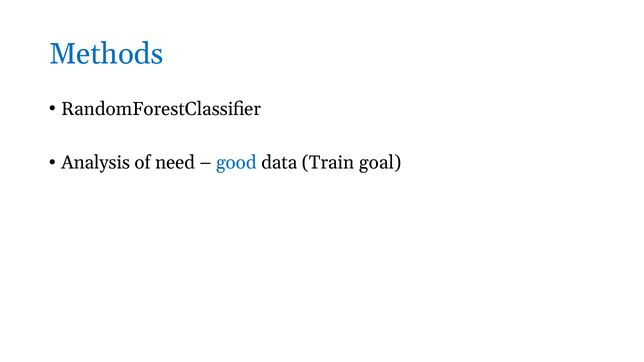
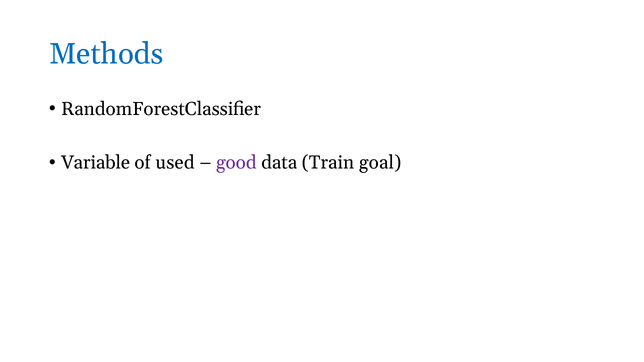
Analysis: Analysis -> Variable
need: need -> used
good colour: blue -> purple
